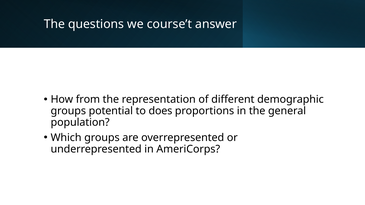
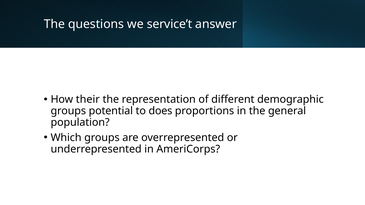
course’t: course’t -> service’t
from: from -> their
